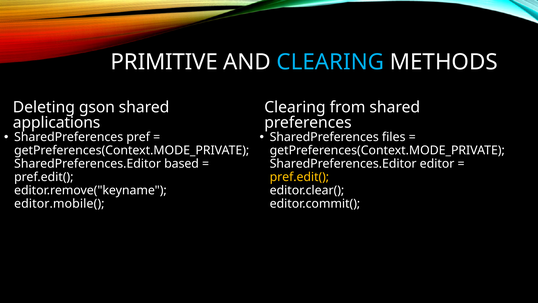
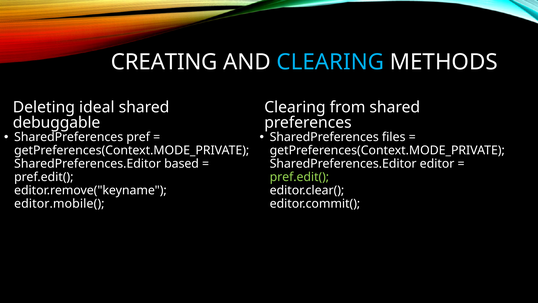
PRIMITIVE: PRIMITIVE -> CREATING
gson: gson -> ideal
applications: applications -> debuggable
pref.edit( at (299, 177) colour: yellow -> light green
